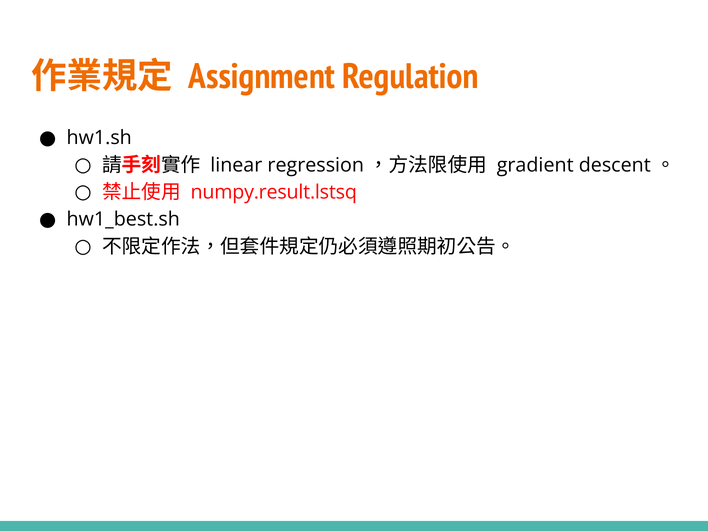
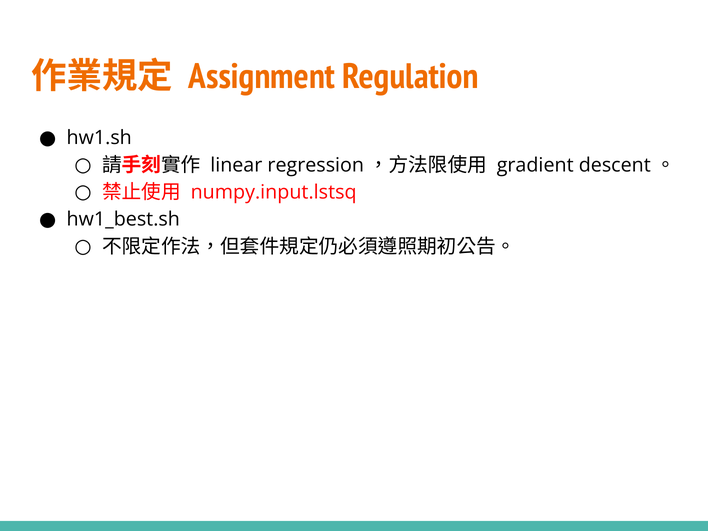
numpy.result.lstsq: numpy.result.lstsq -> numpy.input.lstsq
